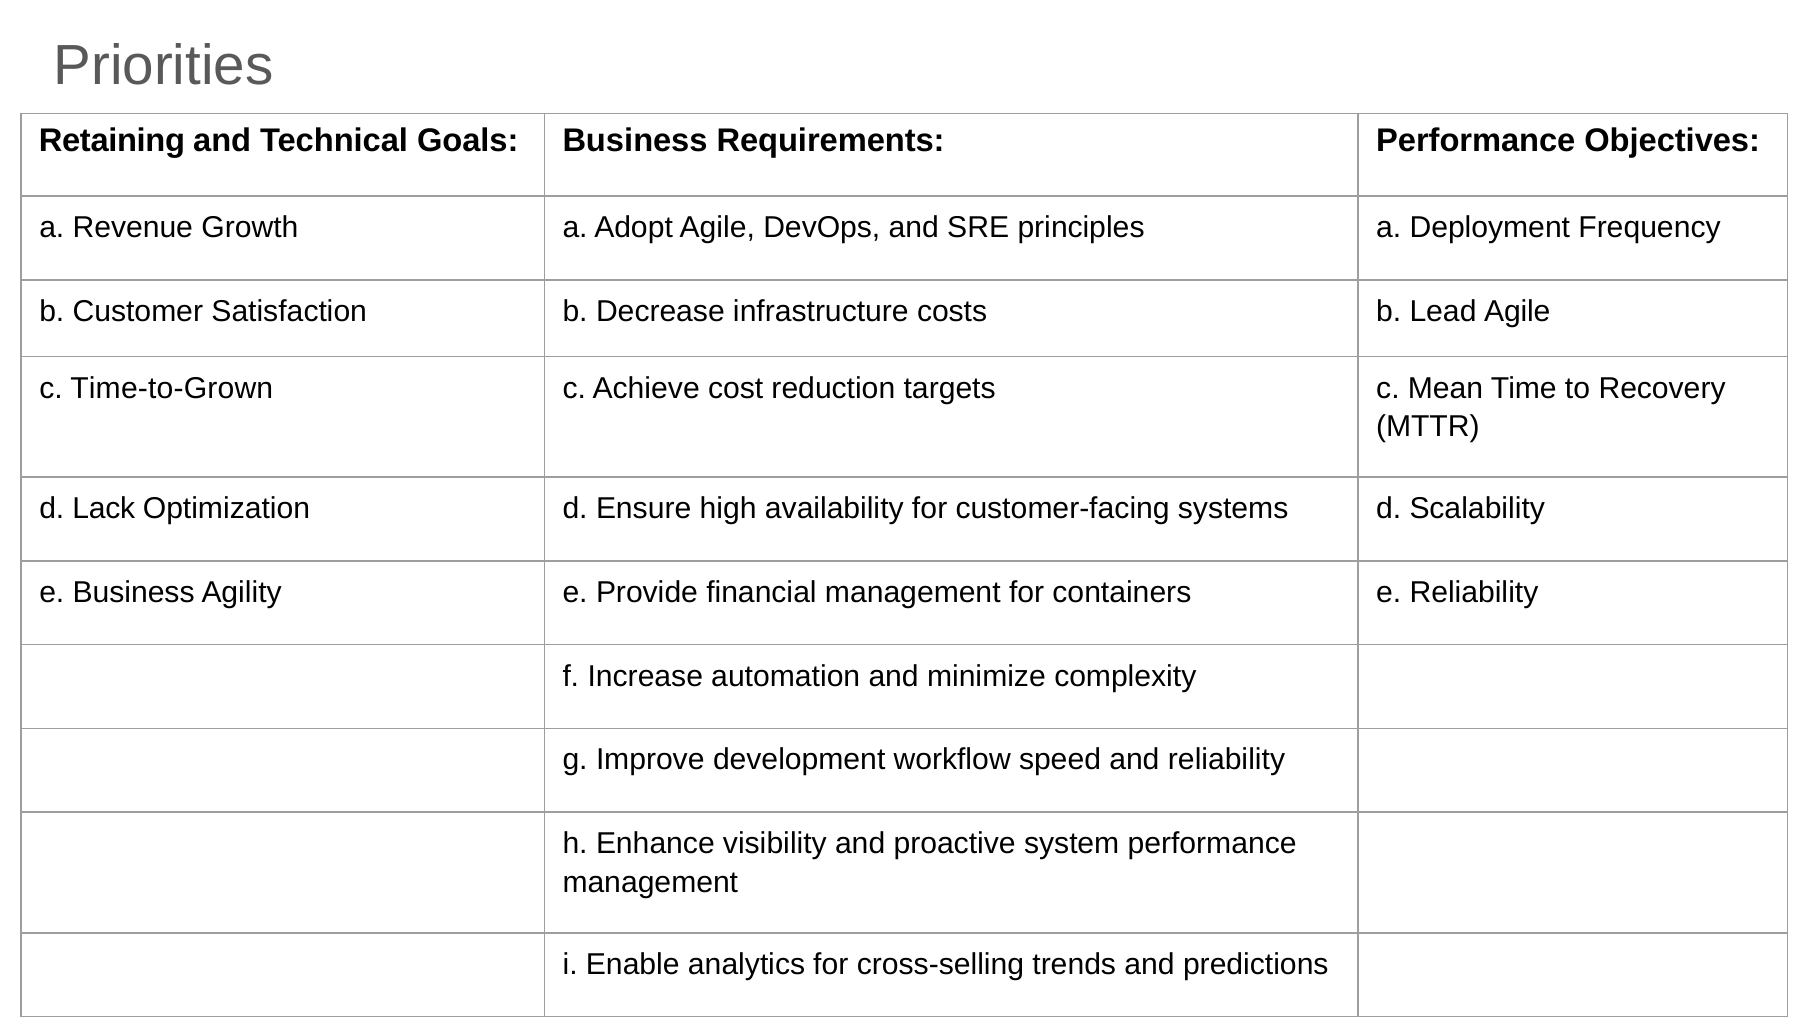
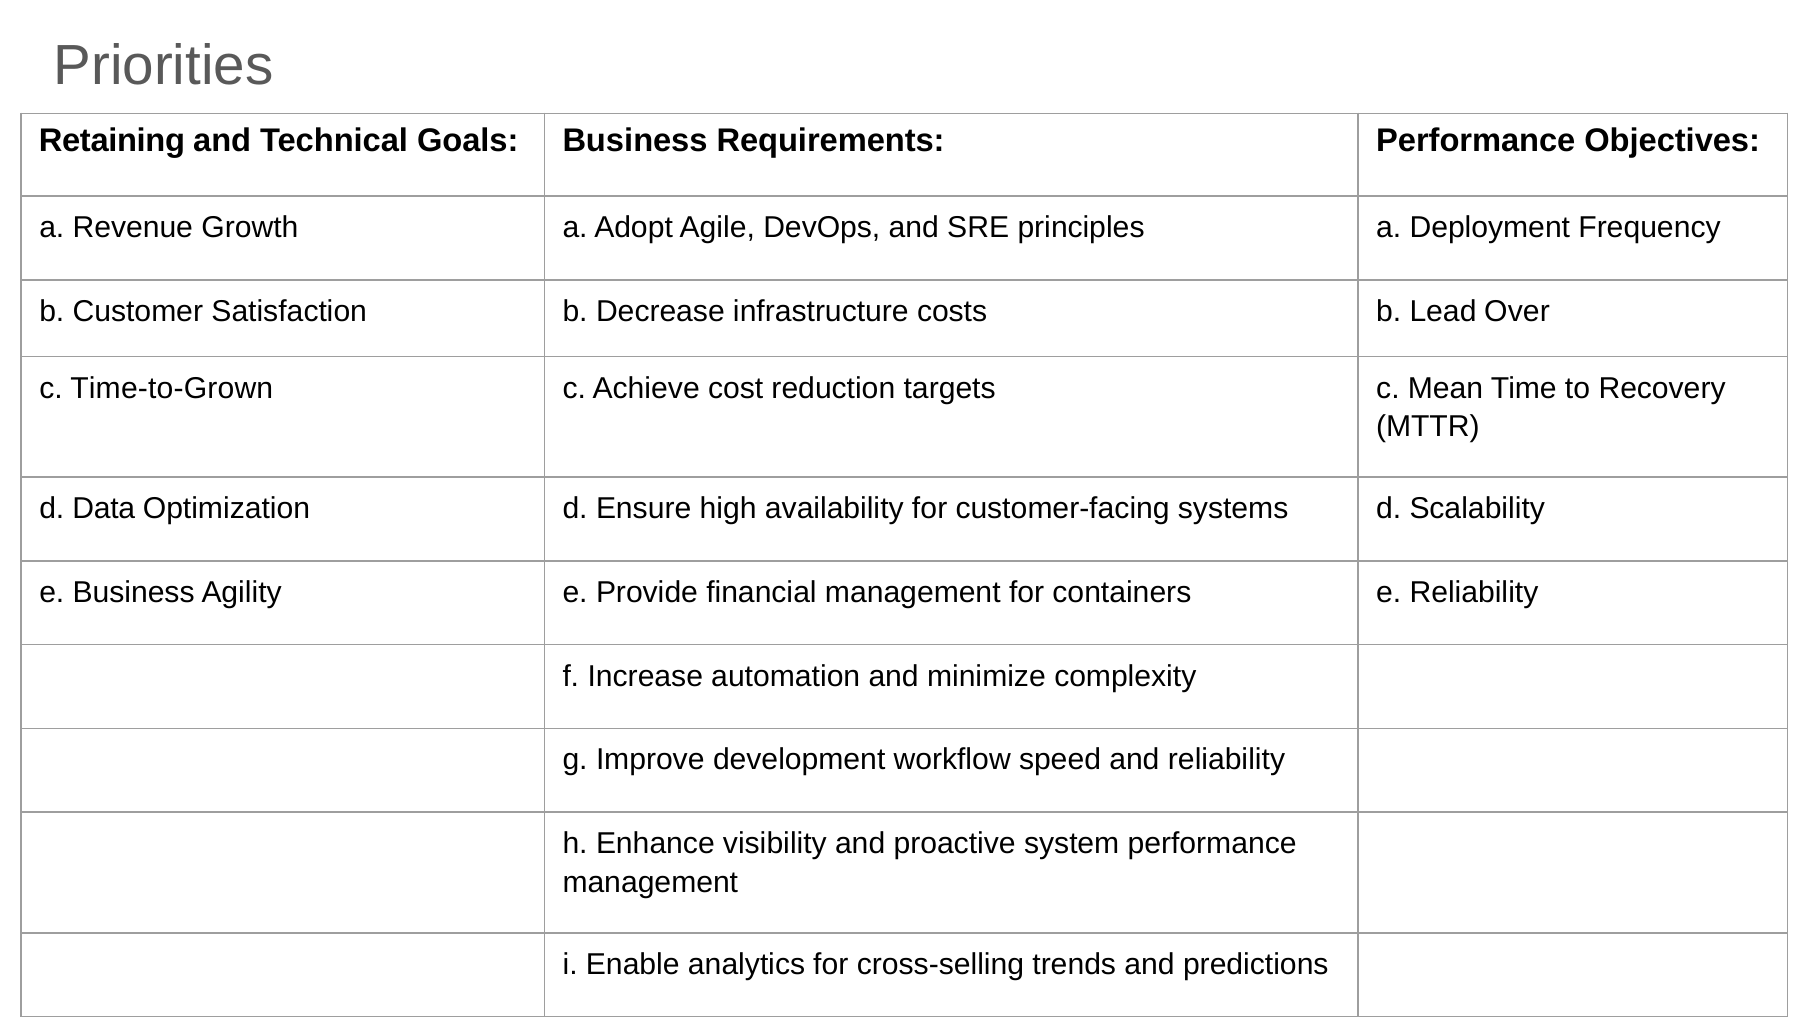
Lead Agile: Agile -> Over
Lack: Lack -> Data
